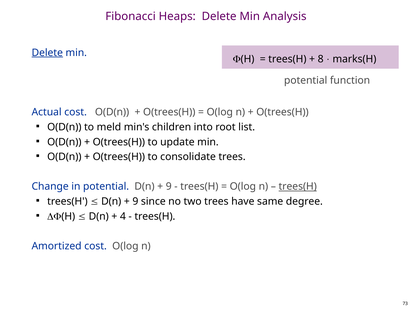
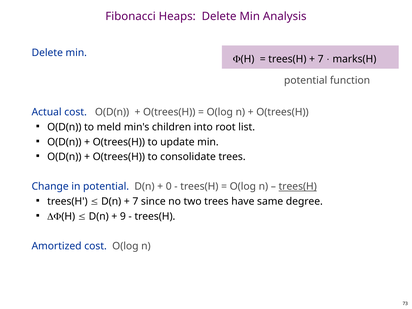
Delete at (47, 53) underline: present -> none
8 at (321, 59): 8 -> 7
9 at (169, 187): 9 -> 0
9 at (135, 201): 9 -> 7
4: 4 -> 9
